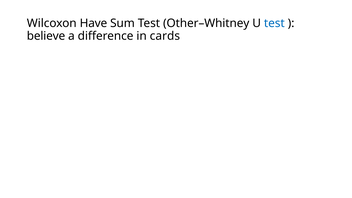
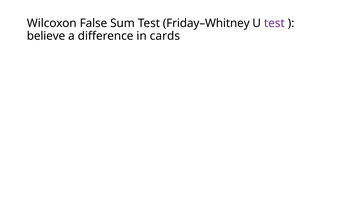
Have: Have -> False
Other–Whitney: Other–Whitney -> Friday–Whitney
test at (274, 23) colour: blue -> purple
